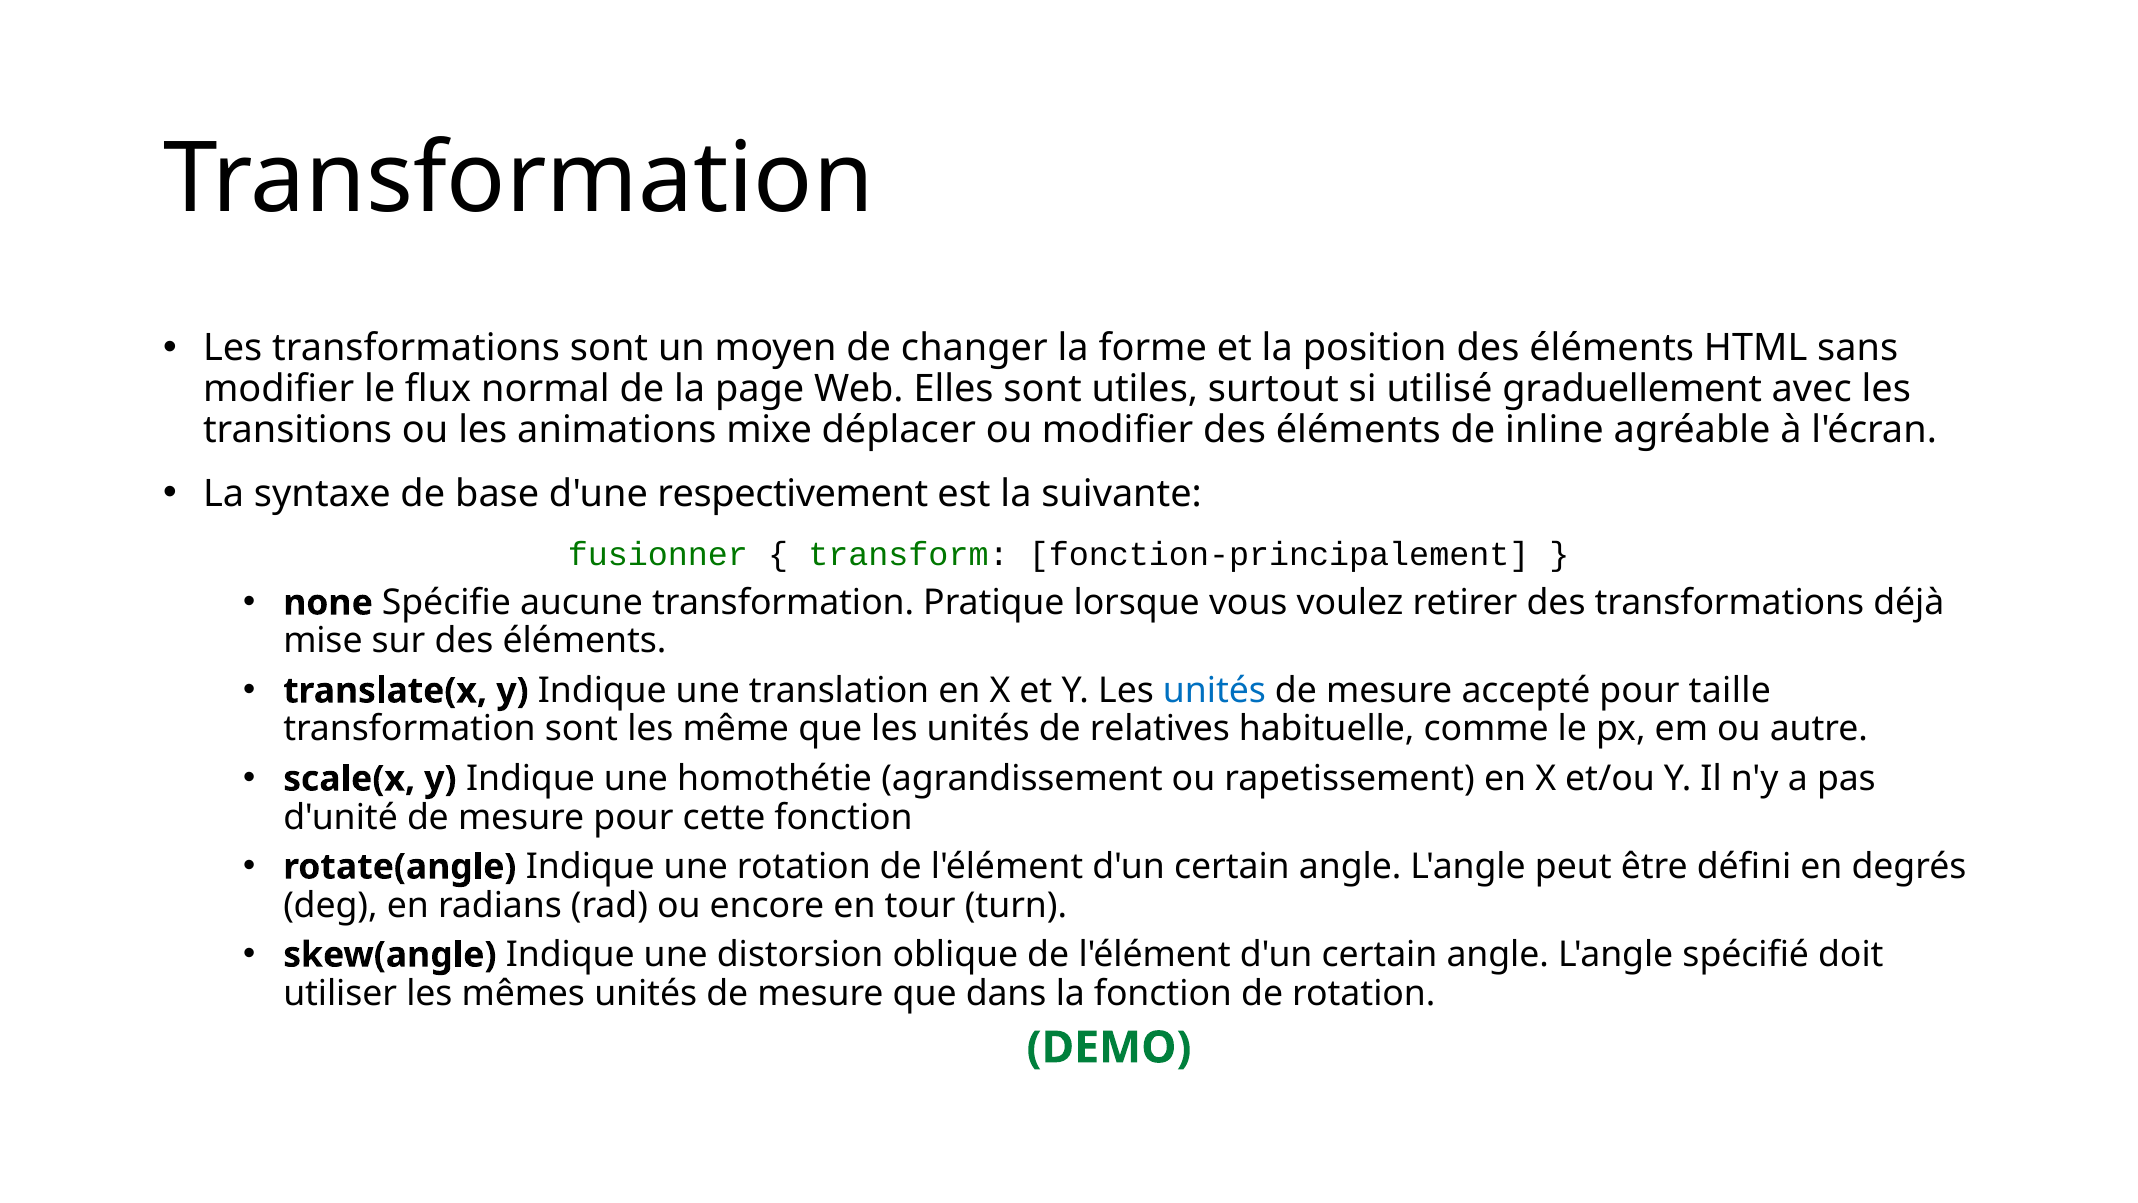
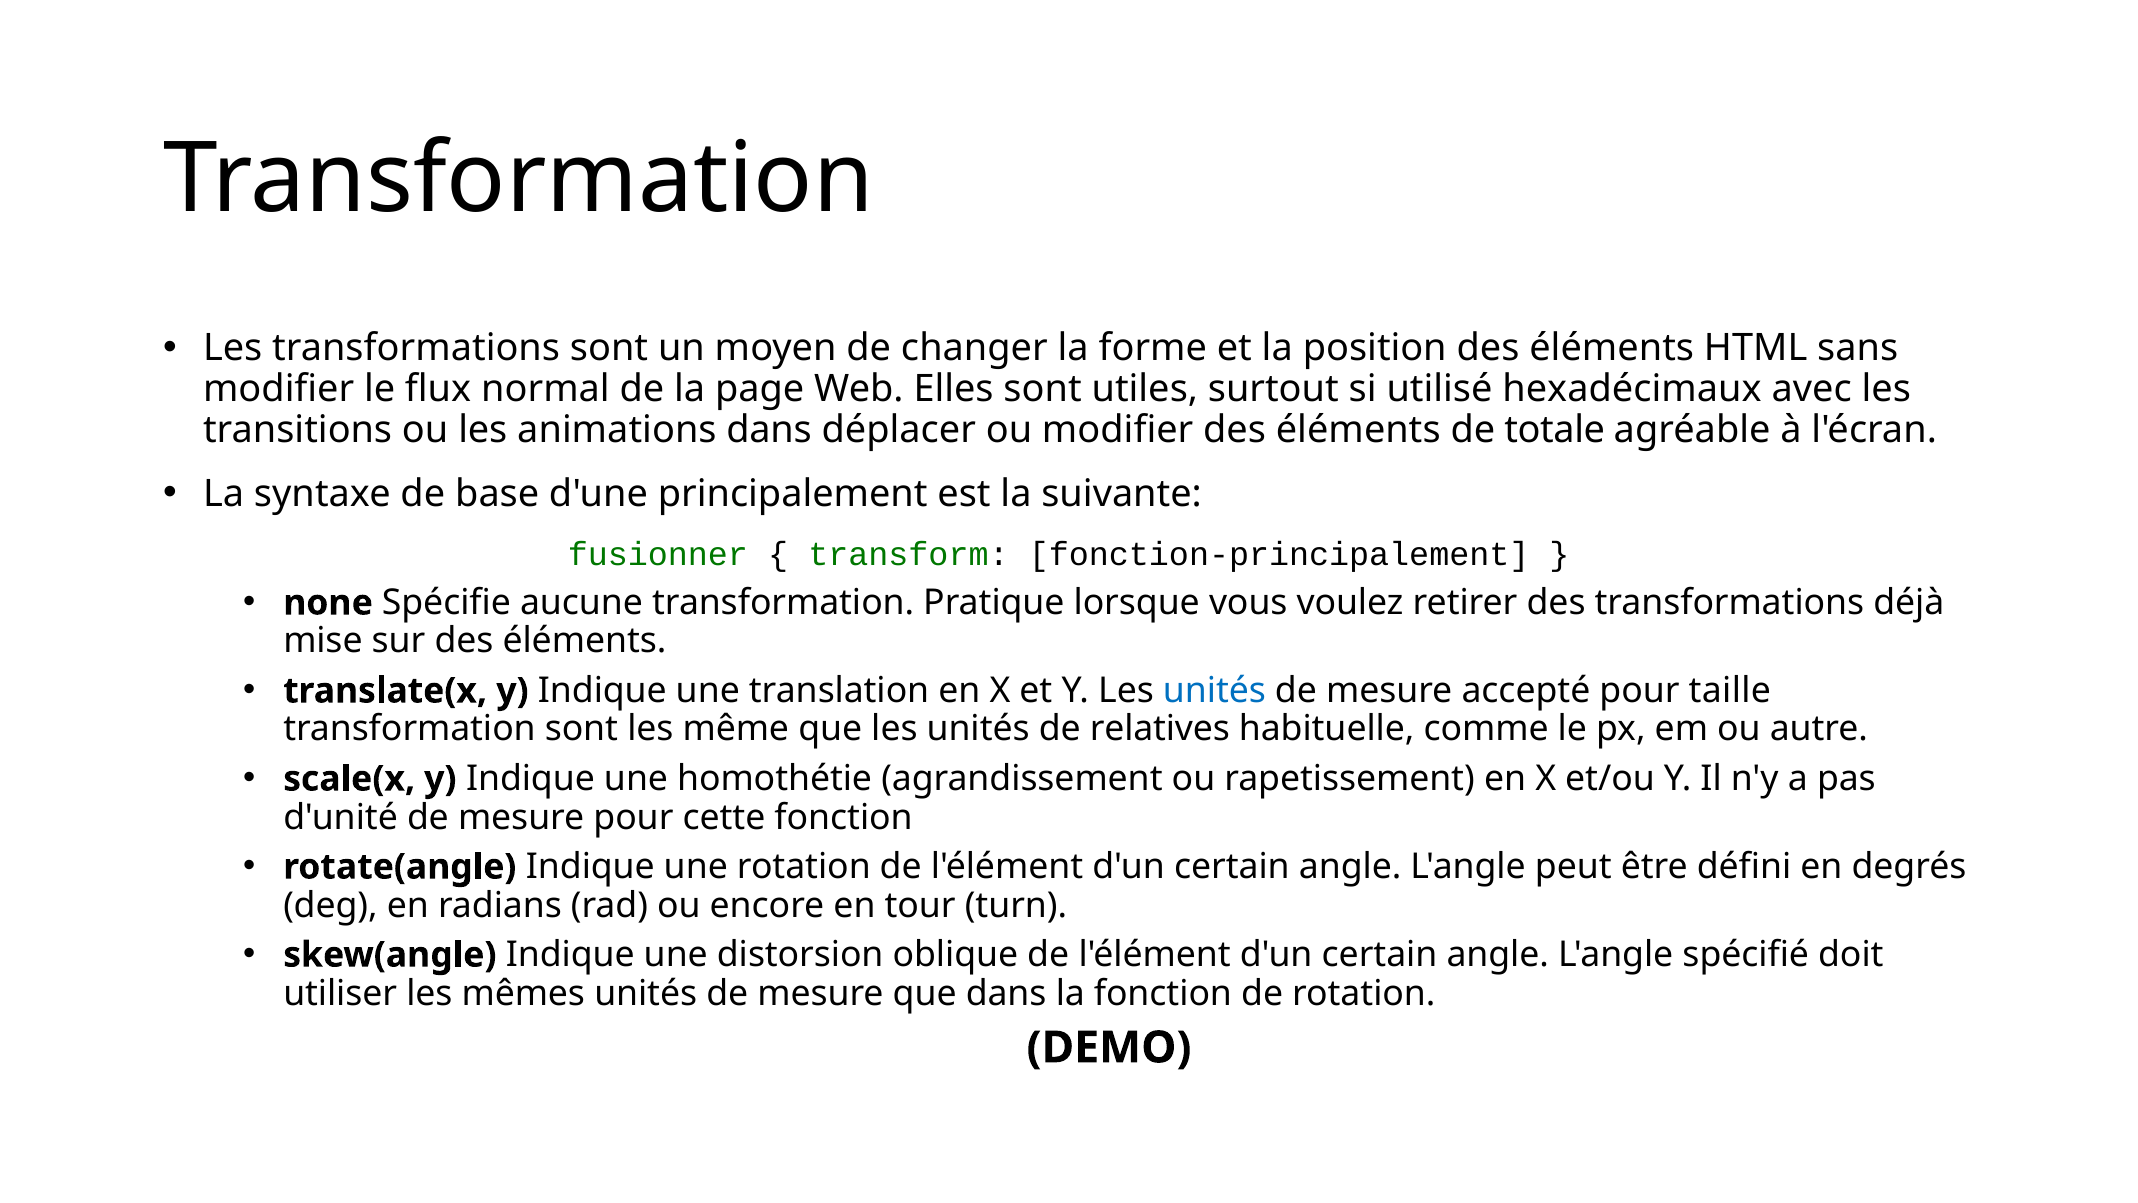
graduellement: graduellement -> hexadécimaux
animations mixe: mixe -> dans
inline: inline -> totale
respectivement: respectivement -> principalement
DEMO colour: green -> black
